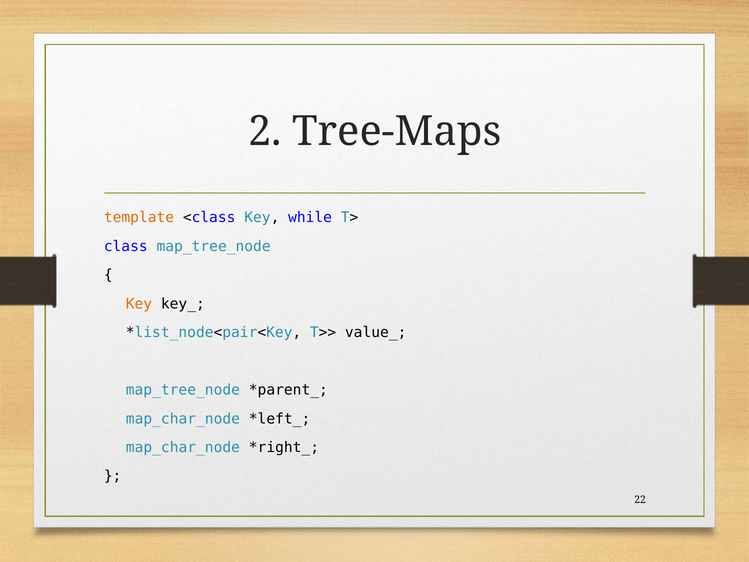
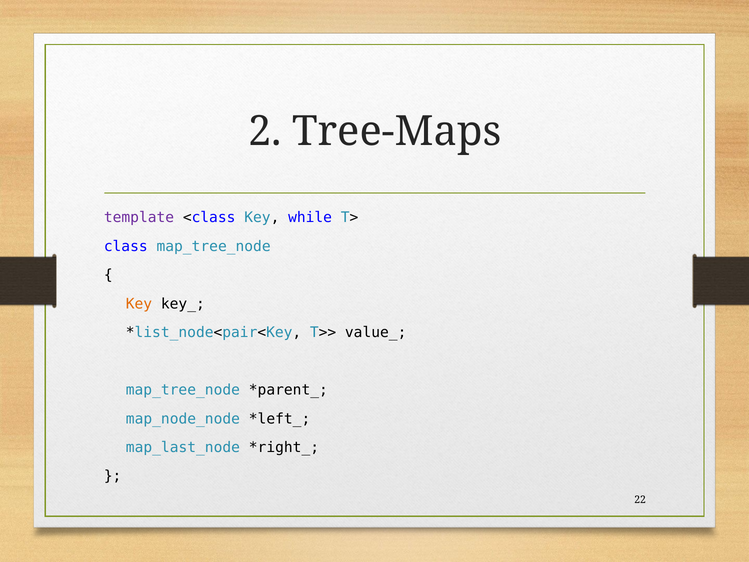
template colour: orange -> purple
map_char_node at (183, 419): map_char_node -> map_node_node
map_char_node at (183, 447): map_char_node -> map_last_node
